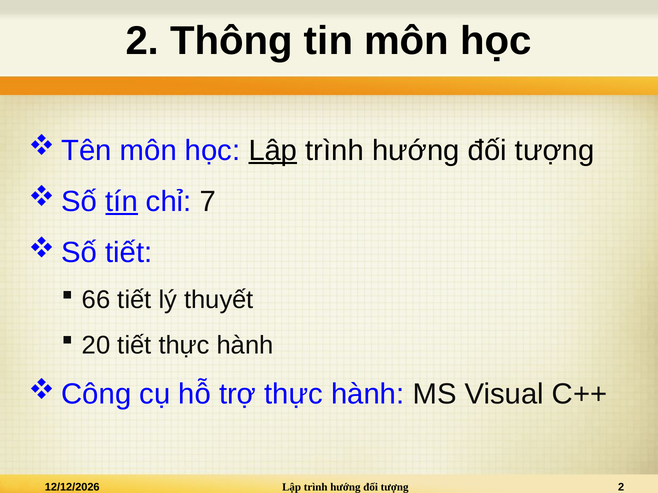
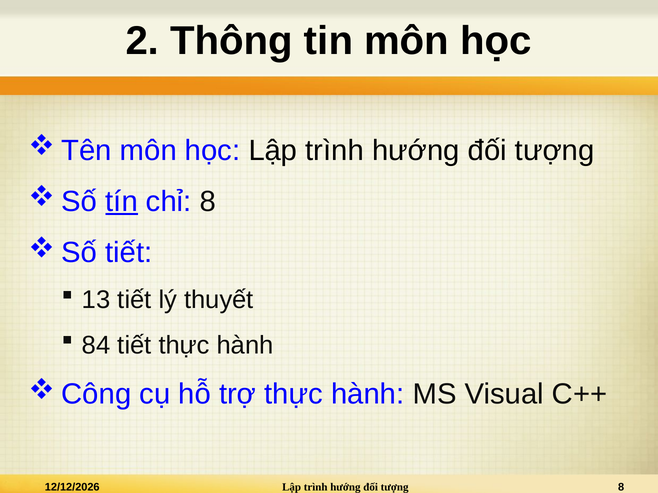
Lập at (273, 151) underline: present -> none
chỉ 7: 7 -> 8
66: 66 -> 13
20: 20 -> 84
tượng 2: 2 -> 8
